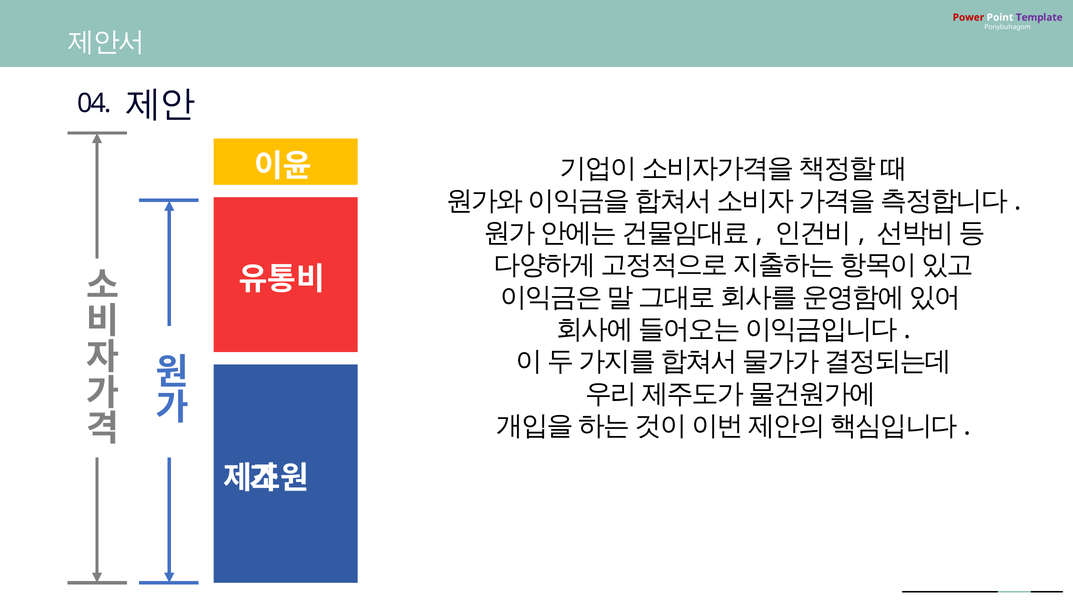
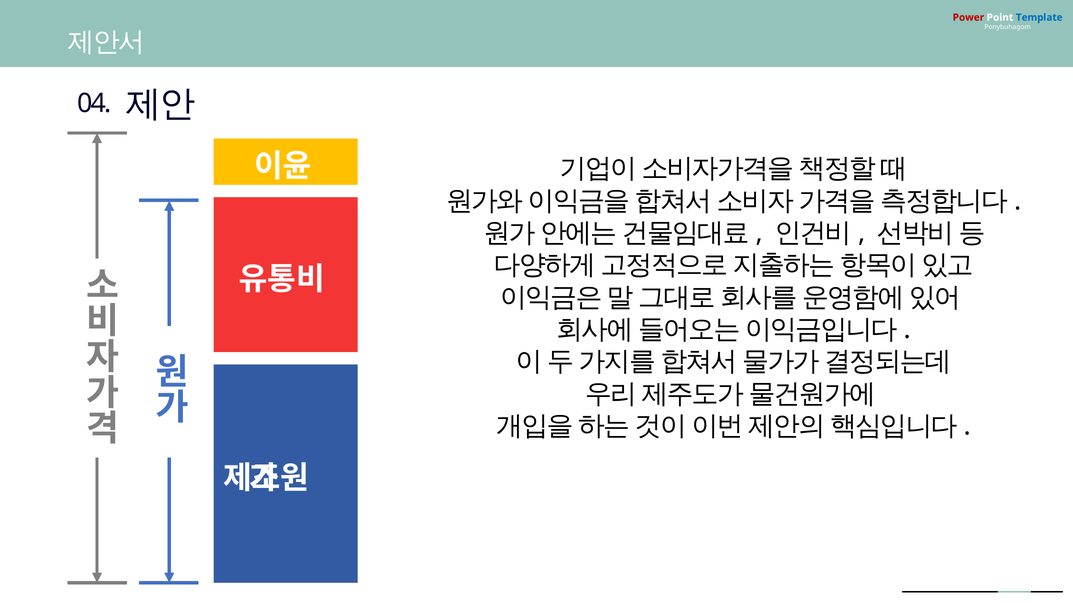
Template colour: purple -> blue
